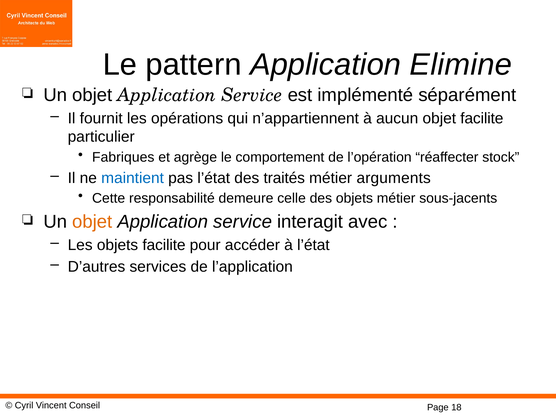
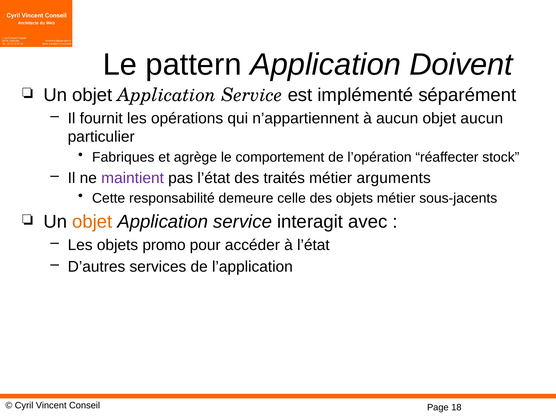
Elimine: Elimine -> Doivent
objet facilite: facilite -> aucun
maintient colour: blue -> purple
objets facilite: facilite -> promo
